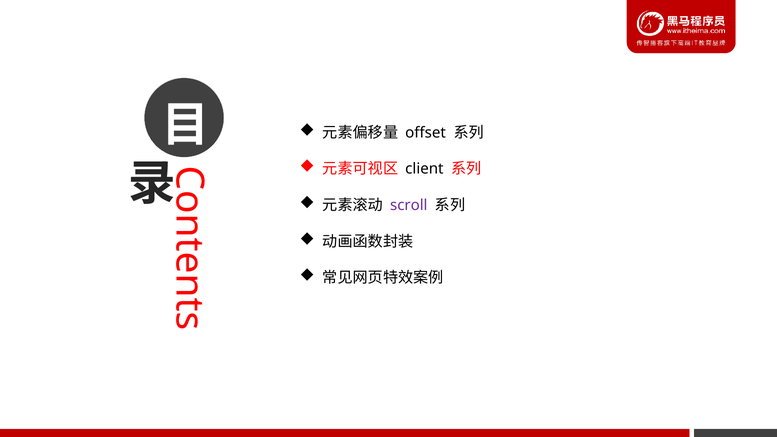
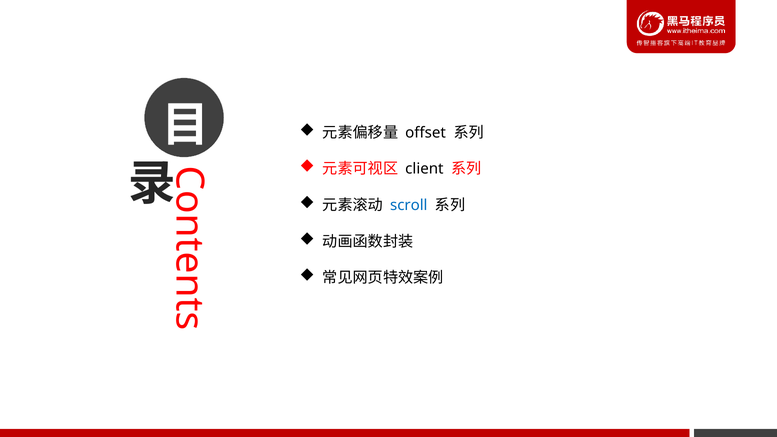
scroll colour: purple -> blue
